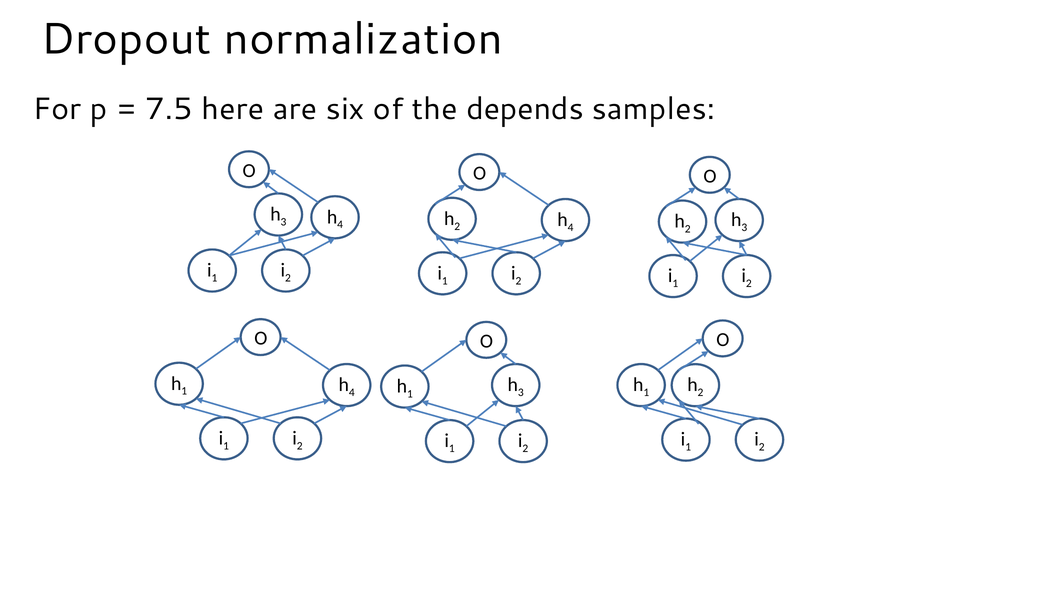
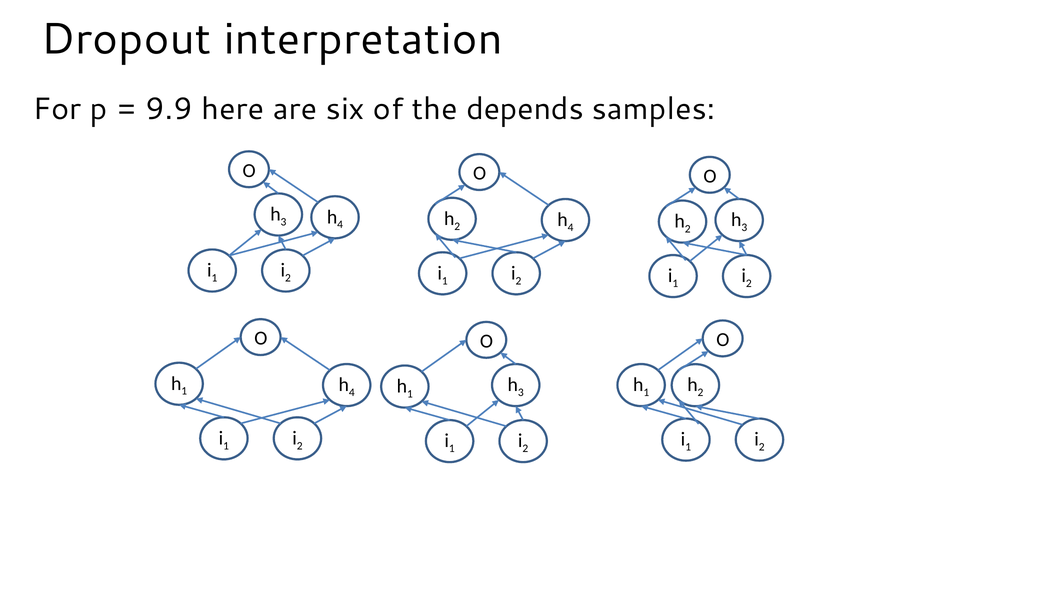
normalization: normalization -> interpretation
7.5: 7.5 -> 9.9
